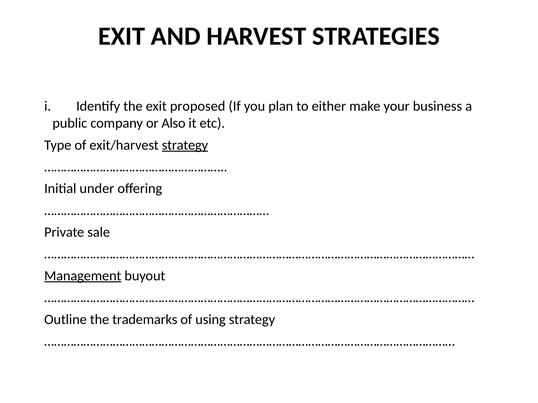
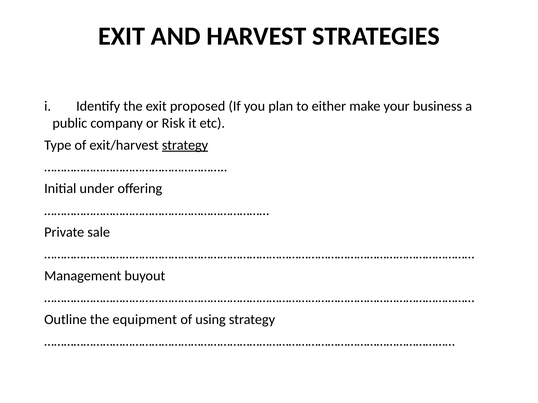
Also: Also -> Risk
Management underline: present -> none
trademarks: trademarks -> equipment
